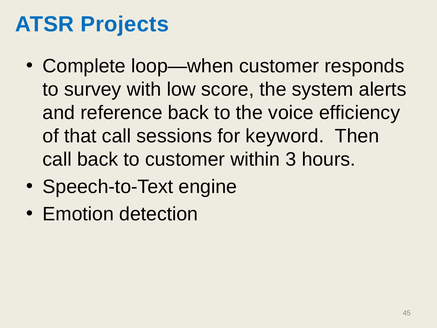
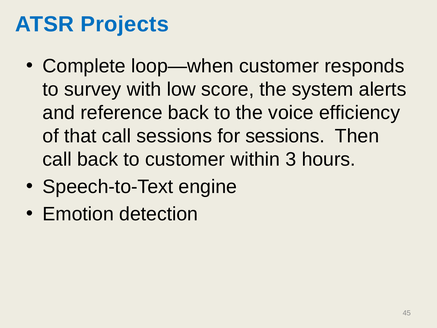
for keyword: keyword -> sessions
